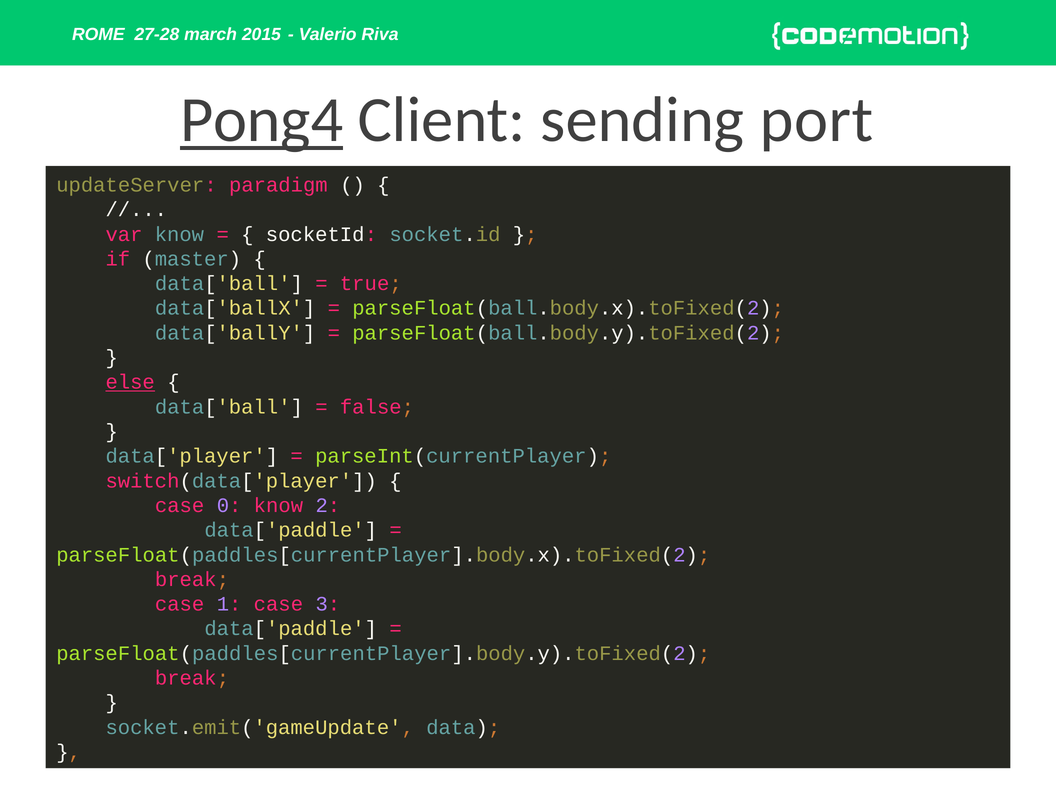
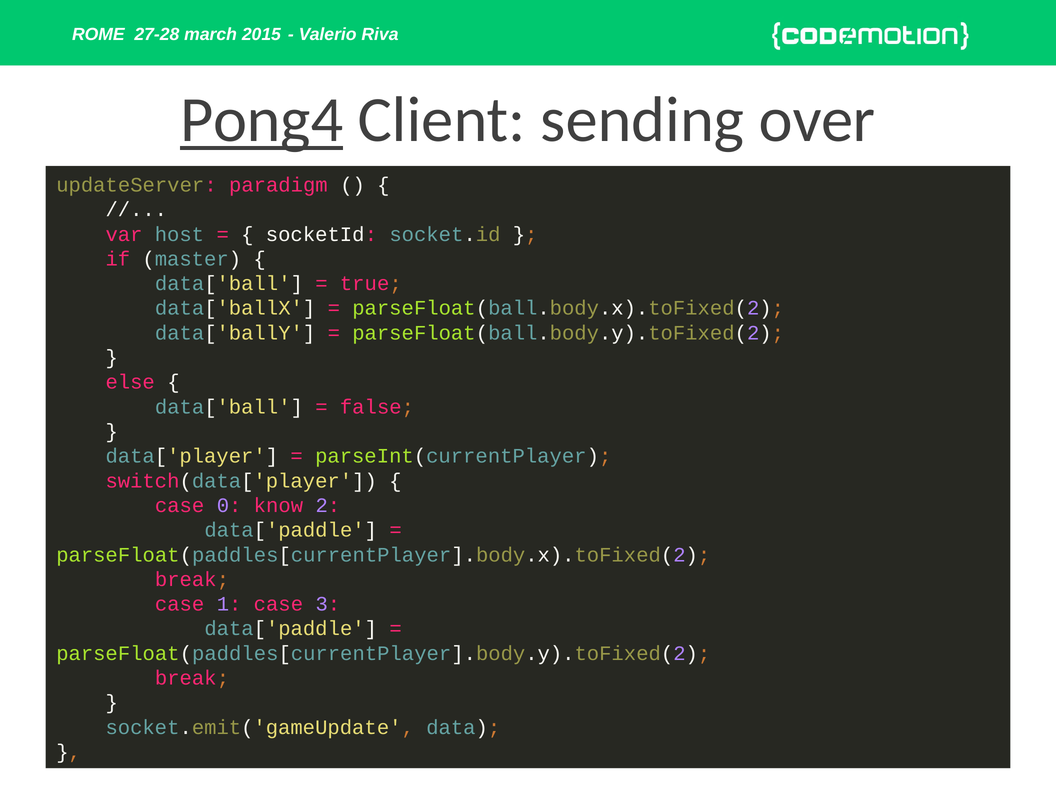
port: port -> over
var know: know -> host
else underline: present -> none
